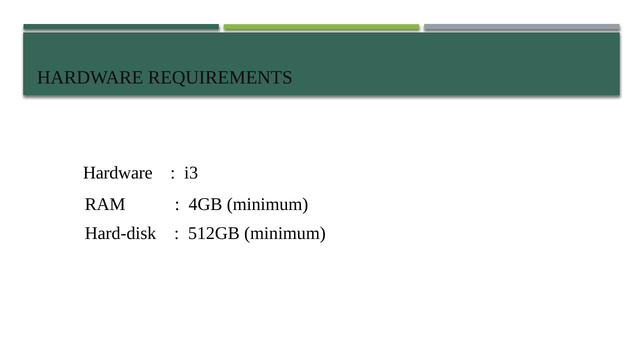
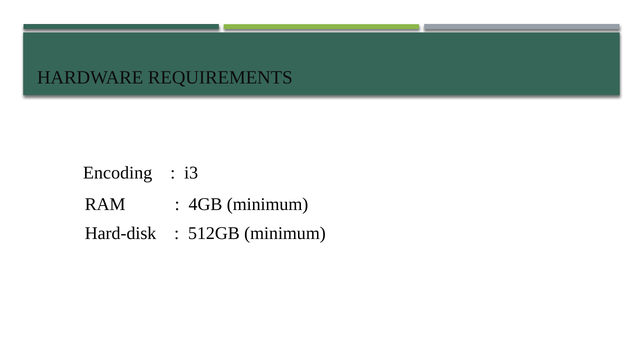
Hardware at (118, 173): Hardware -> Encoding
